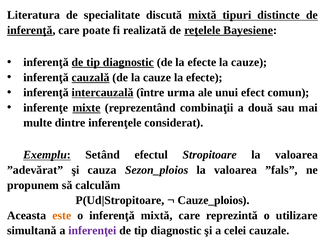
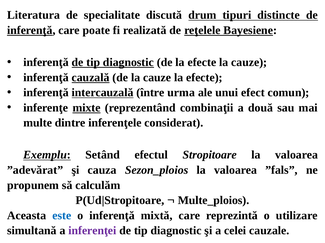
discută mixtă: mixtă -> drum
Cauze_ploios: Cauze_ploios -> Multe_ploios
este colour: orange -> blue
